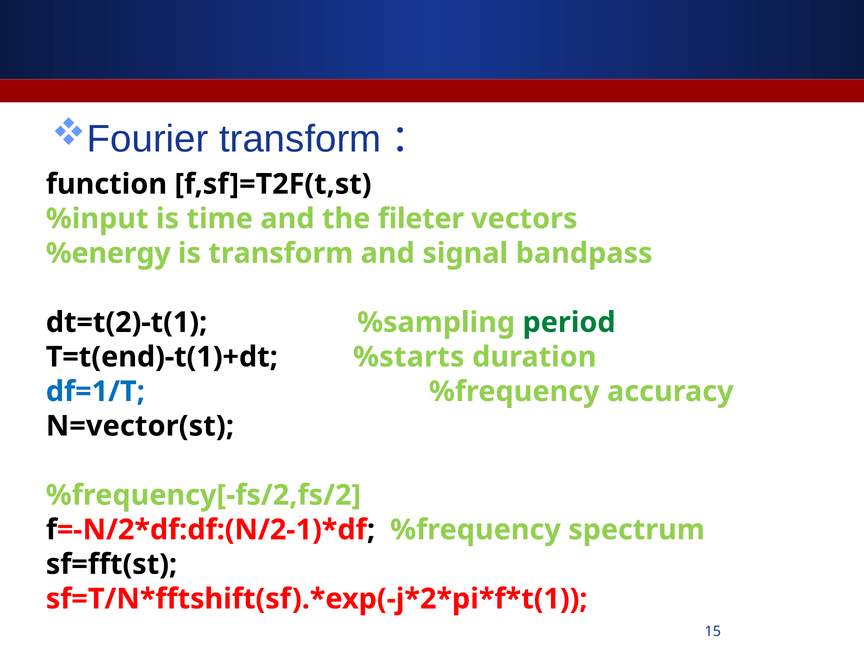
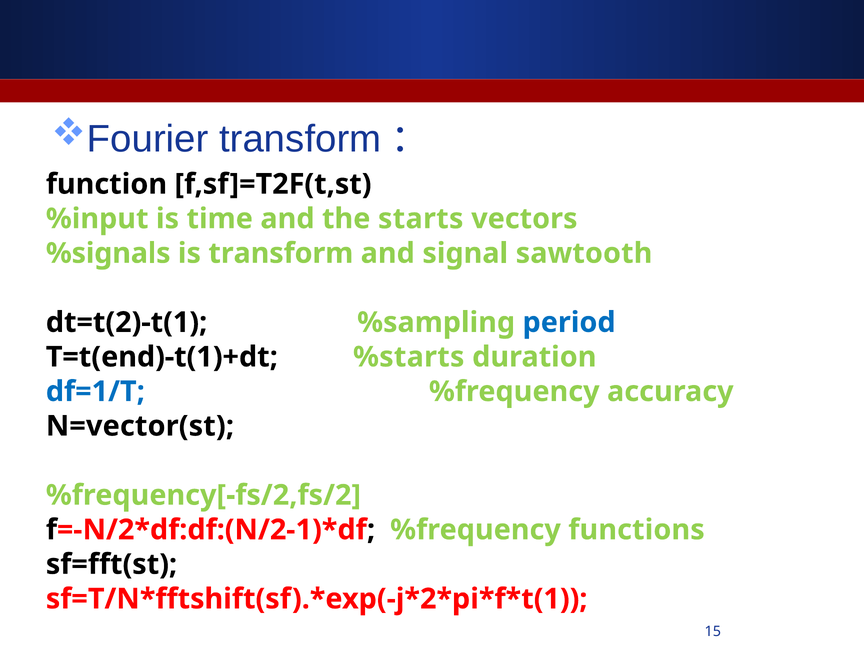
fileter: fileter -> starts
%energy: %energy -> %signals
bandpass: bandpass -> sawtooth
period colour: green -> blue
spectrum: spectrum -> functions
